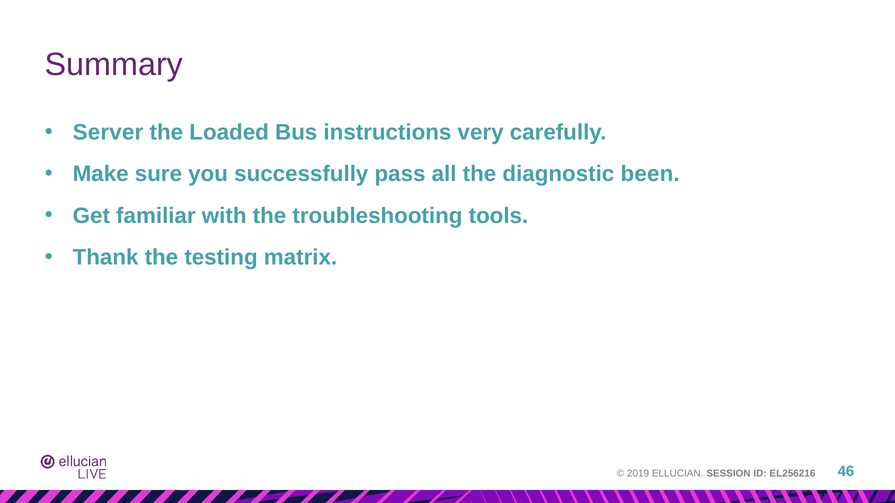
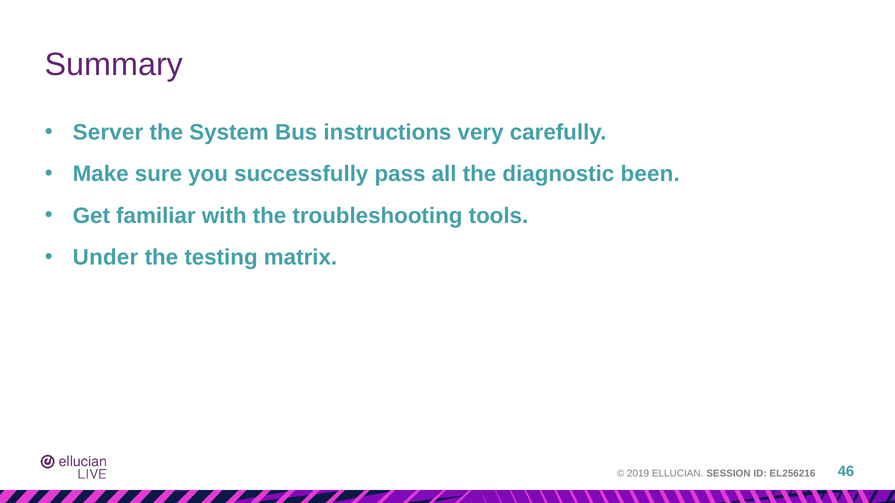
Loaded: Loaded -> System
Thank: Thank -> Under
